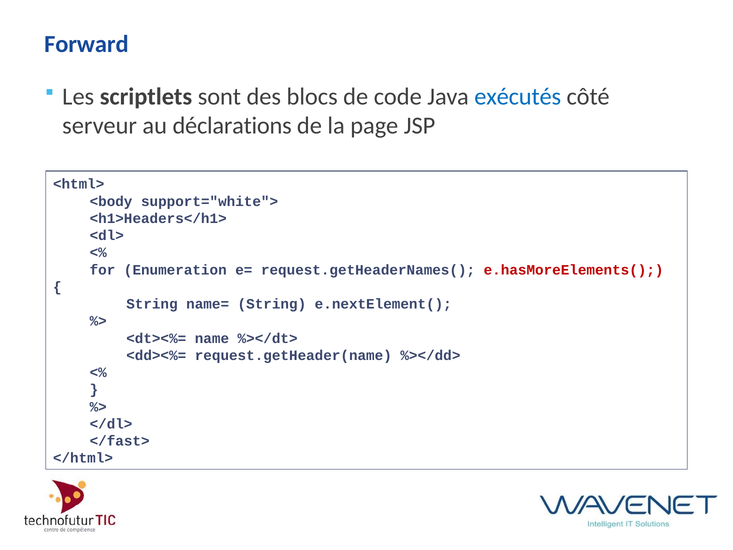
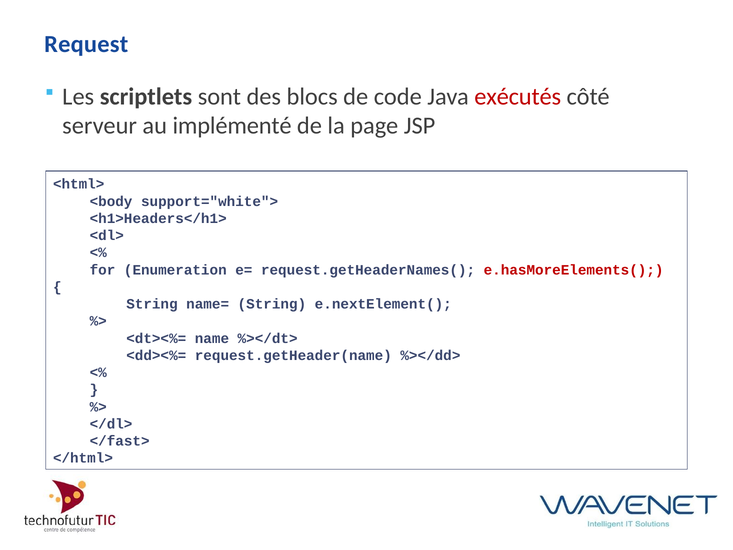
Forward: Forward -> Request
exécutés colour: blue -> red
déclarations: déclarations -> implémenté
